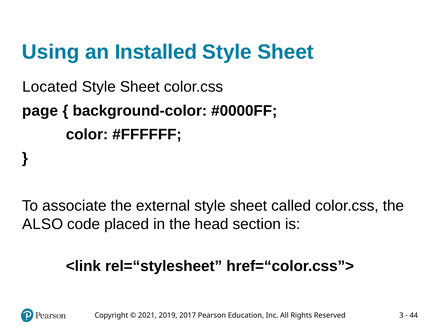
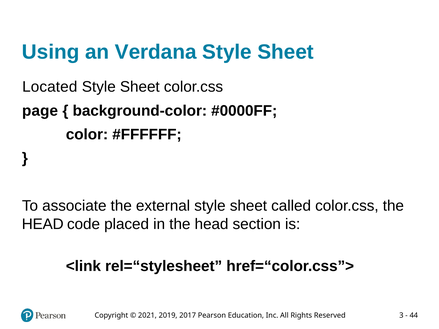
Installed: Installed -> Verdana
ALSO at (43, 224): ALSO -> HEAD
